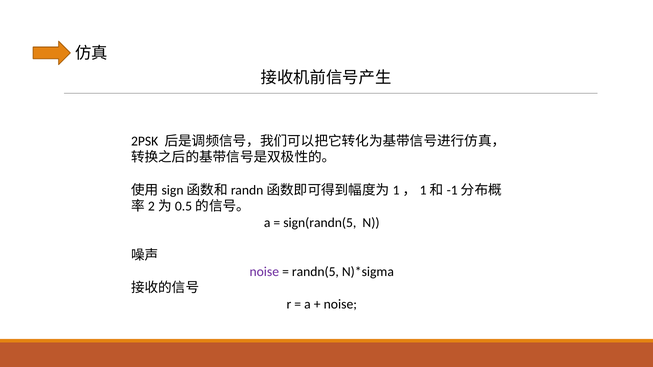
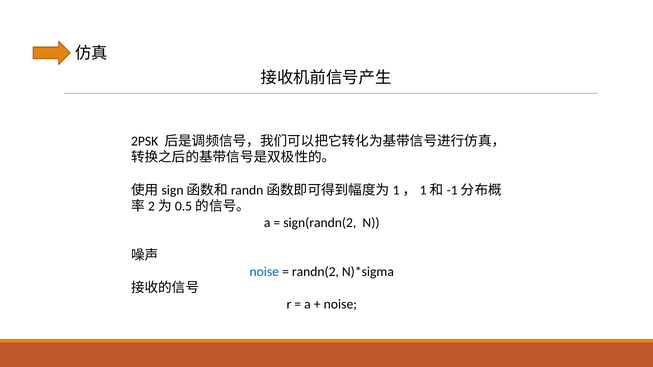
sign(randn(5: sign(randn(5 -> sign(randn(2
noise at (264, 272) colour: purple -> blue
randn(5: randn(5 -> randn(2
